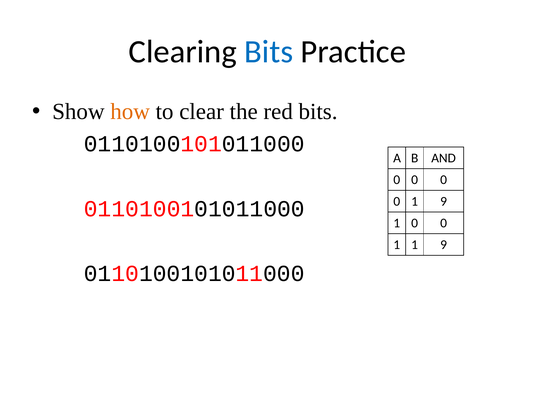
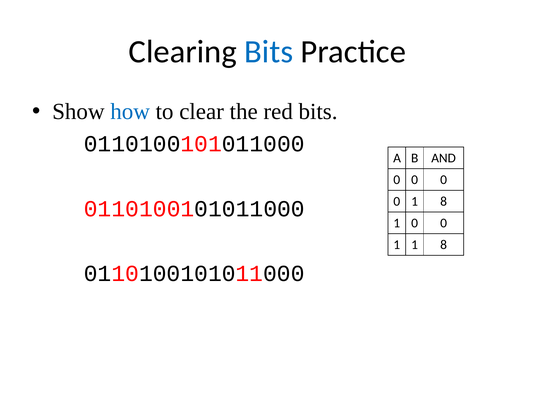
how colour: orange -> blue
0 1 9: 9 -> 8
1 1 9: 9 -> 8
